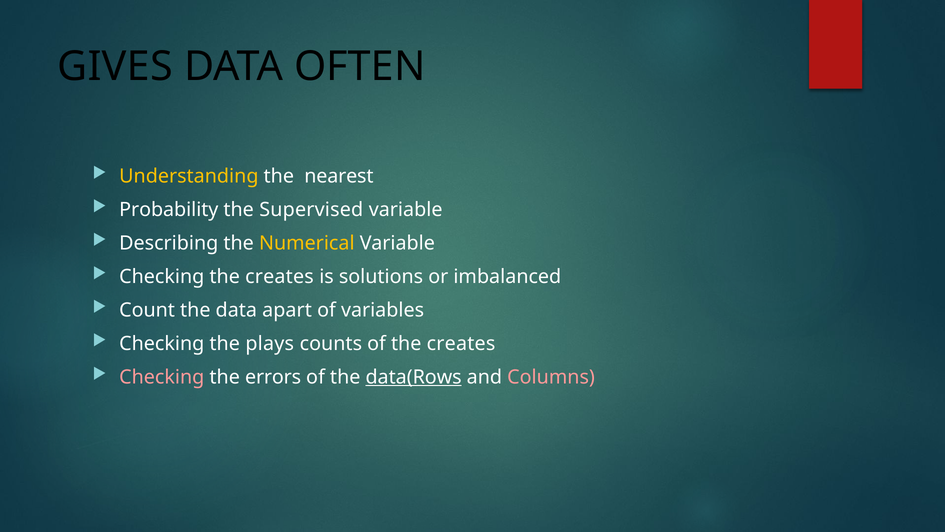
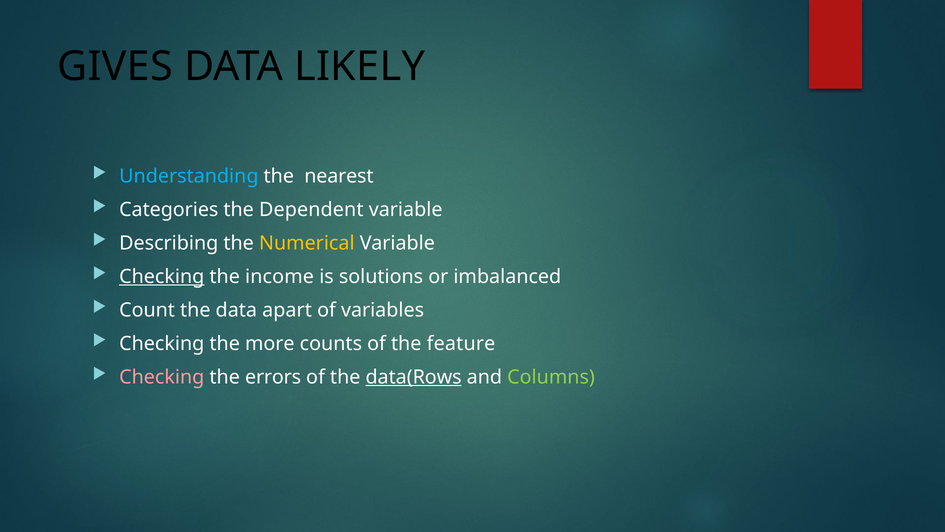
OFTEN: OFTEN -> LIKELY
Understanding colour: yellow -> light blue
Probability: Probability -> Categories
Supervised: Supervised -> Dependent
Checking at (162, 276) underline: none -> present
creates at (279, 276): creates -> income
plays: plays -> more
of the creates: creates -> feature
Columns colour: pink -> light green
